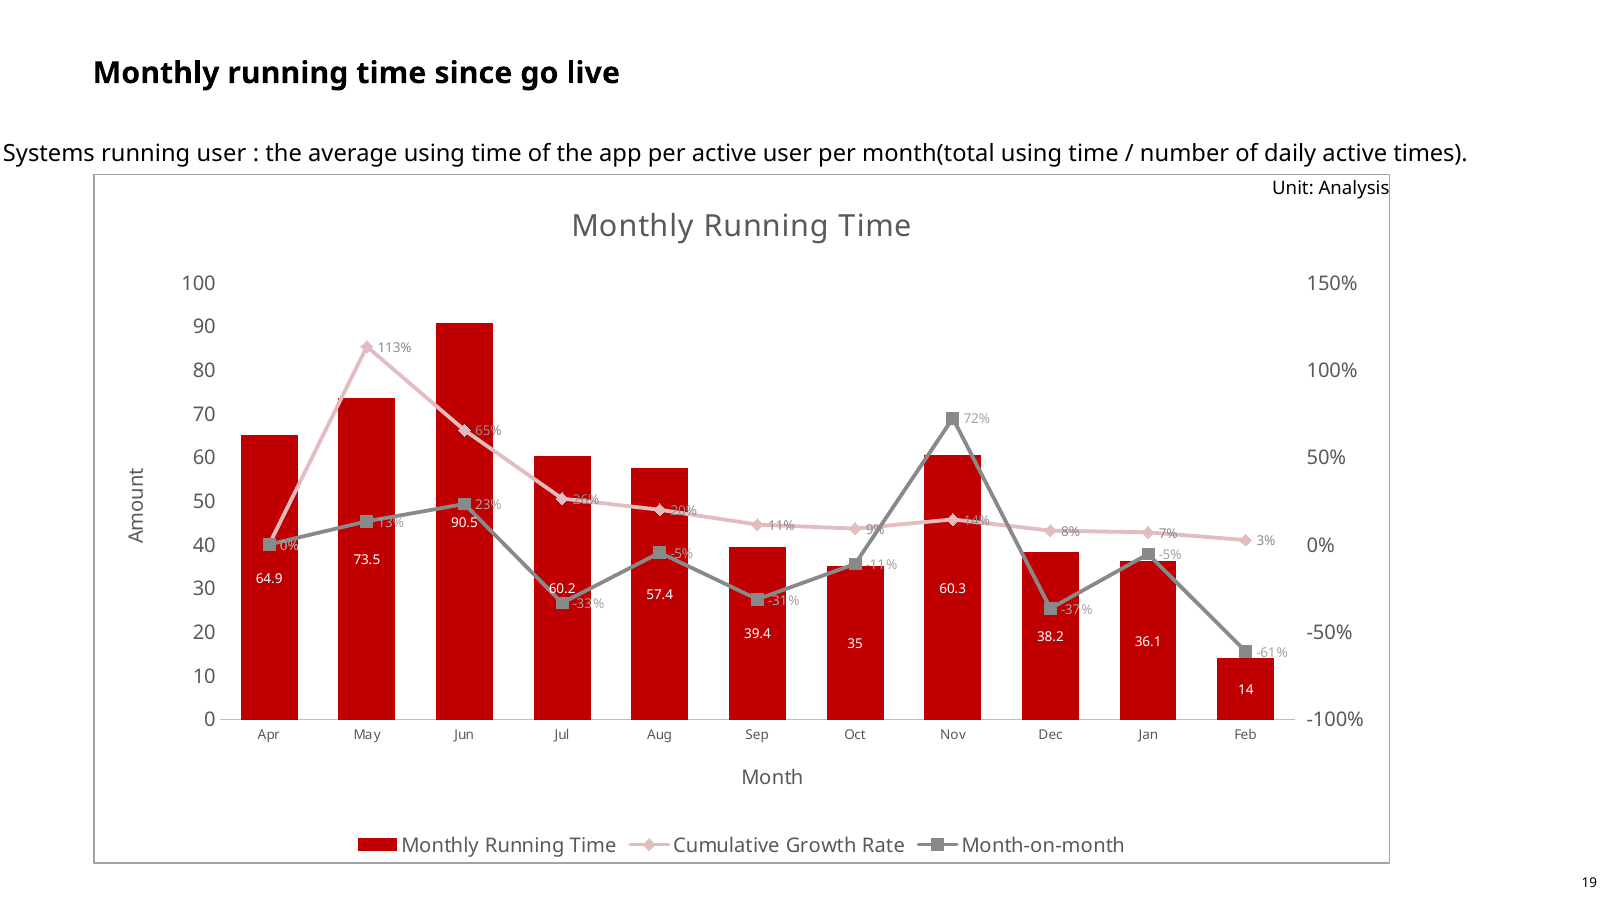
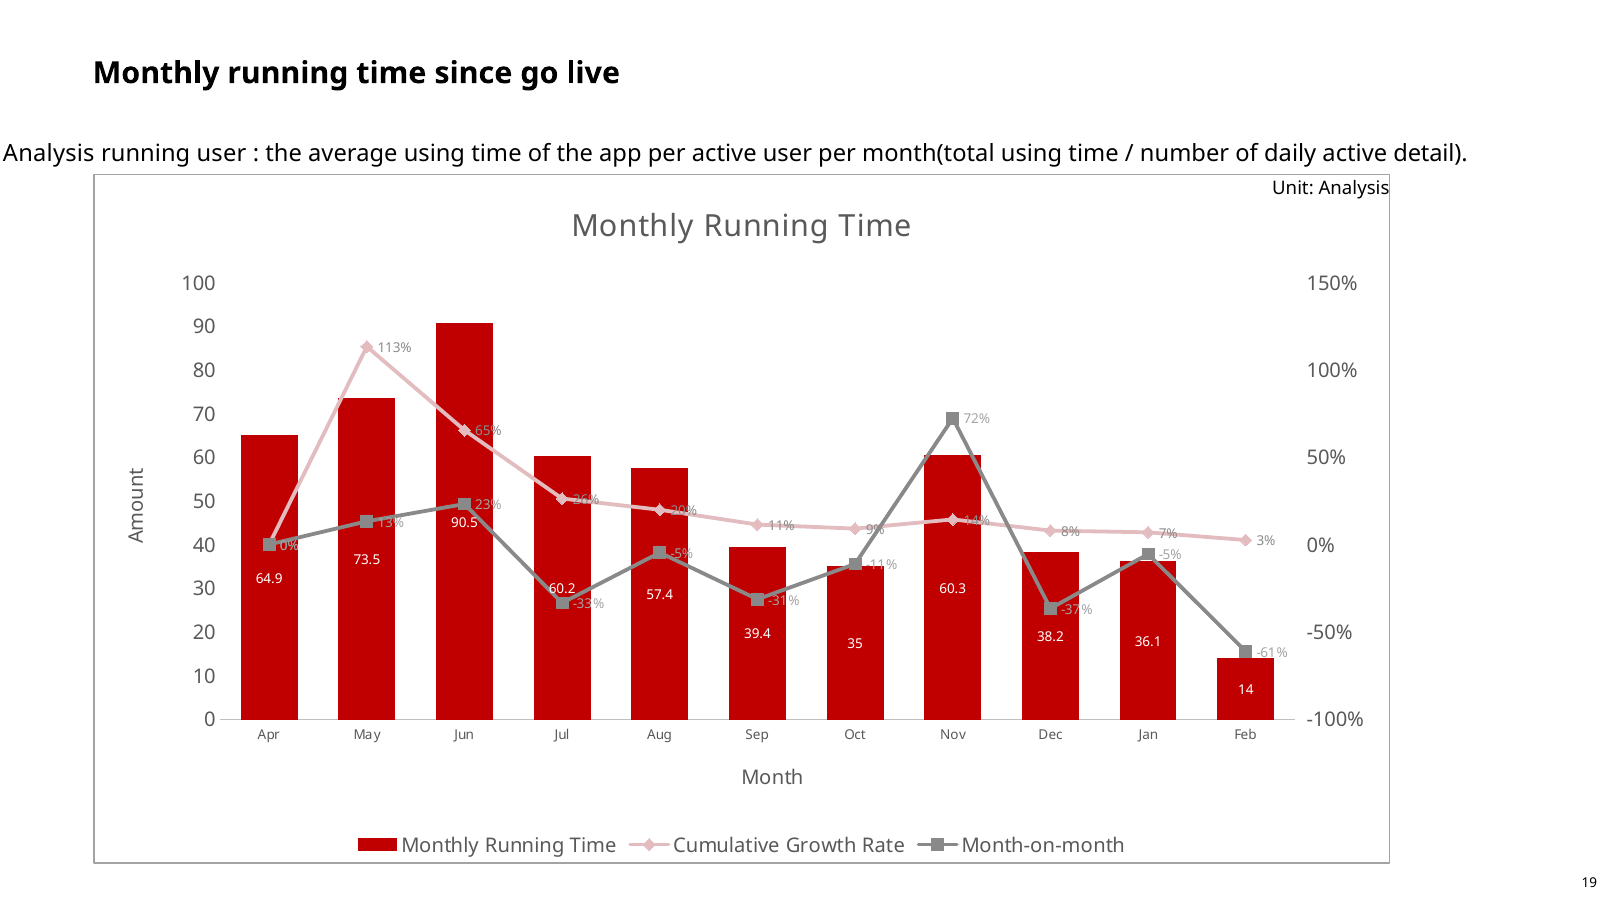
Systems at (49, 154): Systems -> Analysis
times: times -> detail
